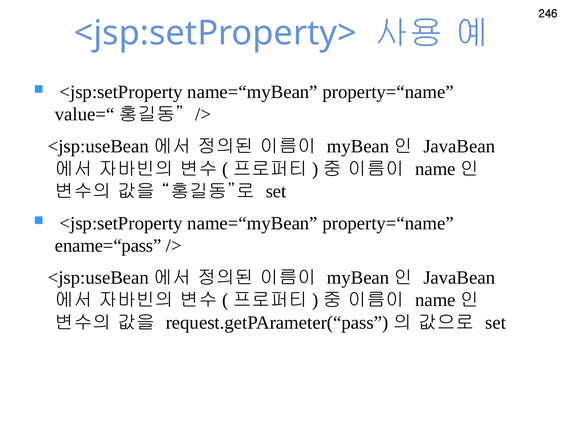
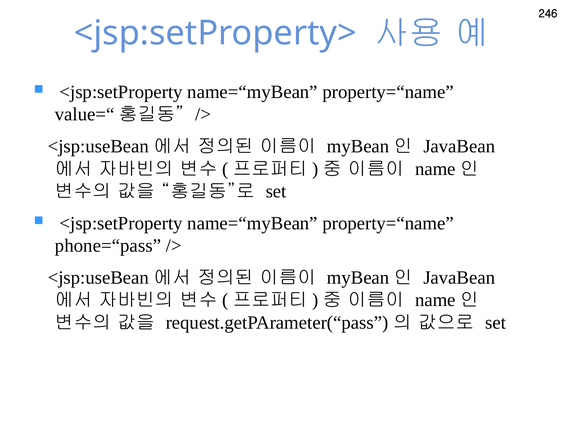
ename=“pass: ename=“pass -> phone=“pass
